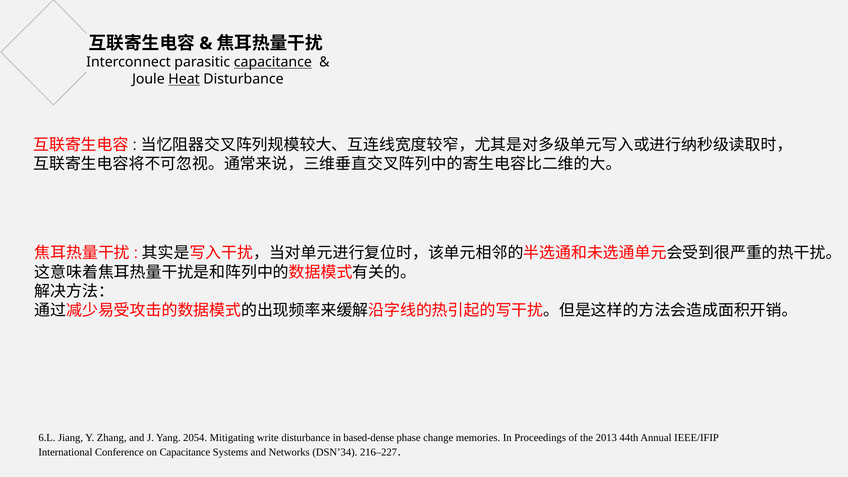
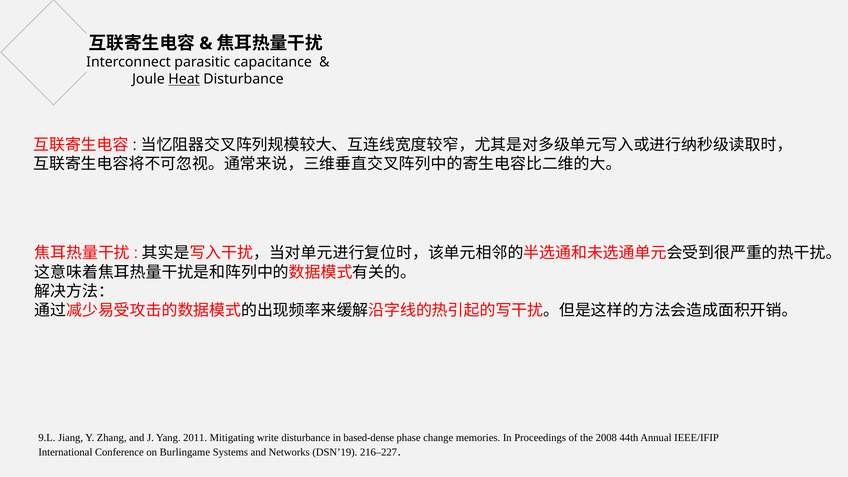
capacitance at (273, 62) underline: present -> none
6.L: 6.L -> 9.L
2054: 2054 -> 2011
2013: 2013 -> 2008
on Capacitance: Capacitance -> Burlingame
DSN’34: DSN’34 -> DSN’19
